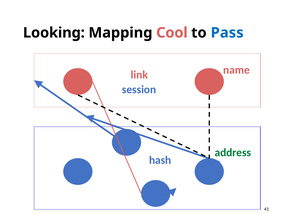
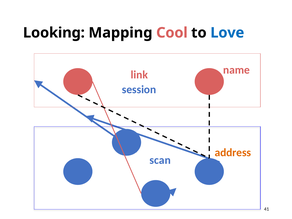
Pass: Pass -> Love
address colour: green -> orange
hash: hash -> scan
